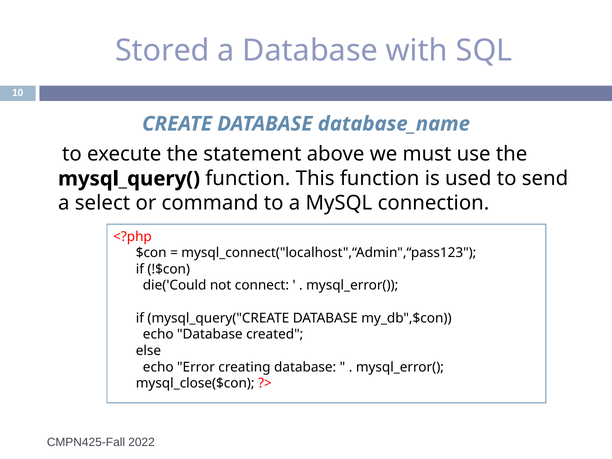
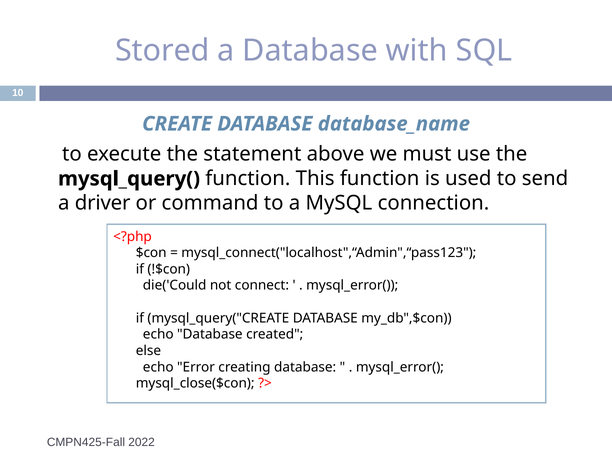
select: select -> driver
